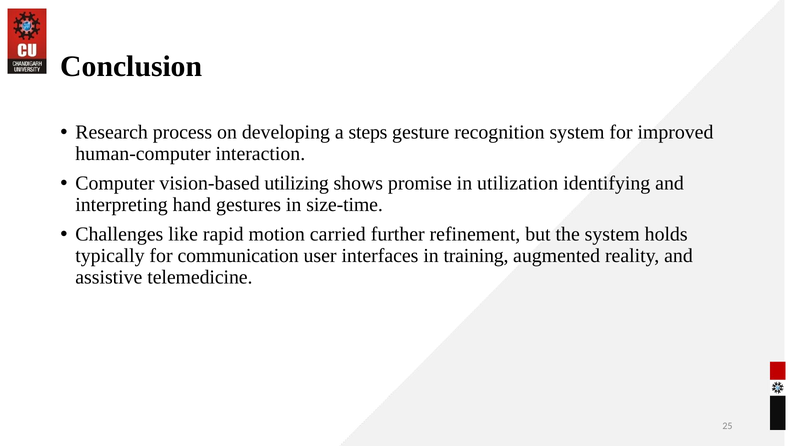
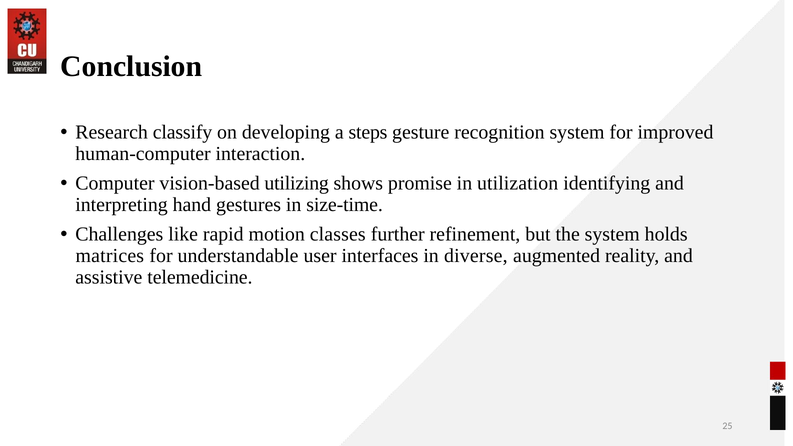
process: process -> classify
carried: carried -> classes
typically: typically -> matrices
communication: communication -> understandable
training: training -> diverse
